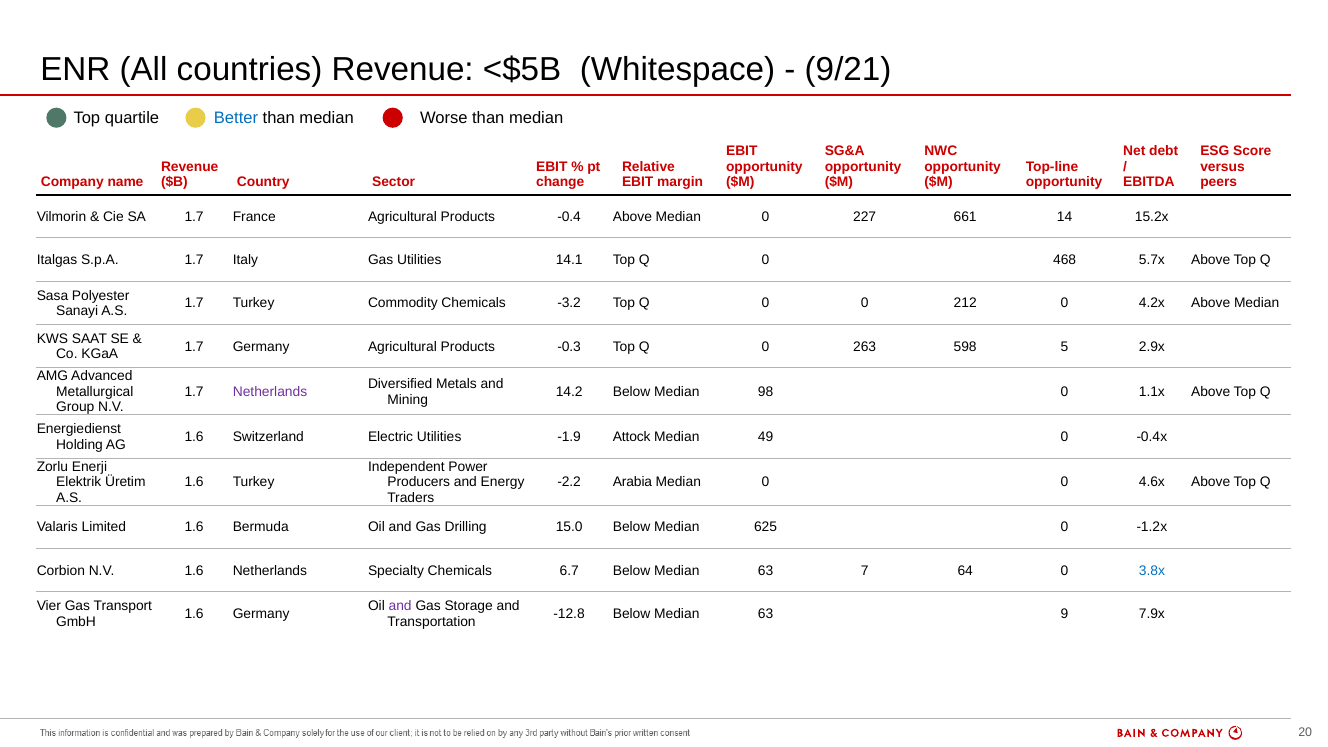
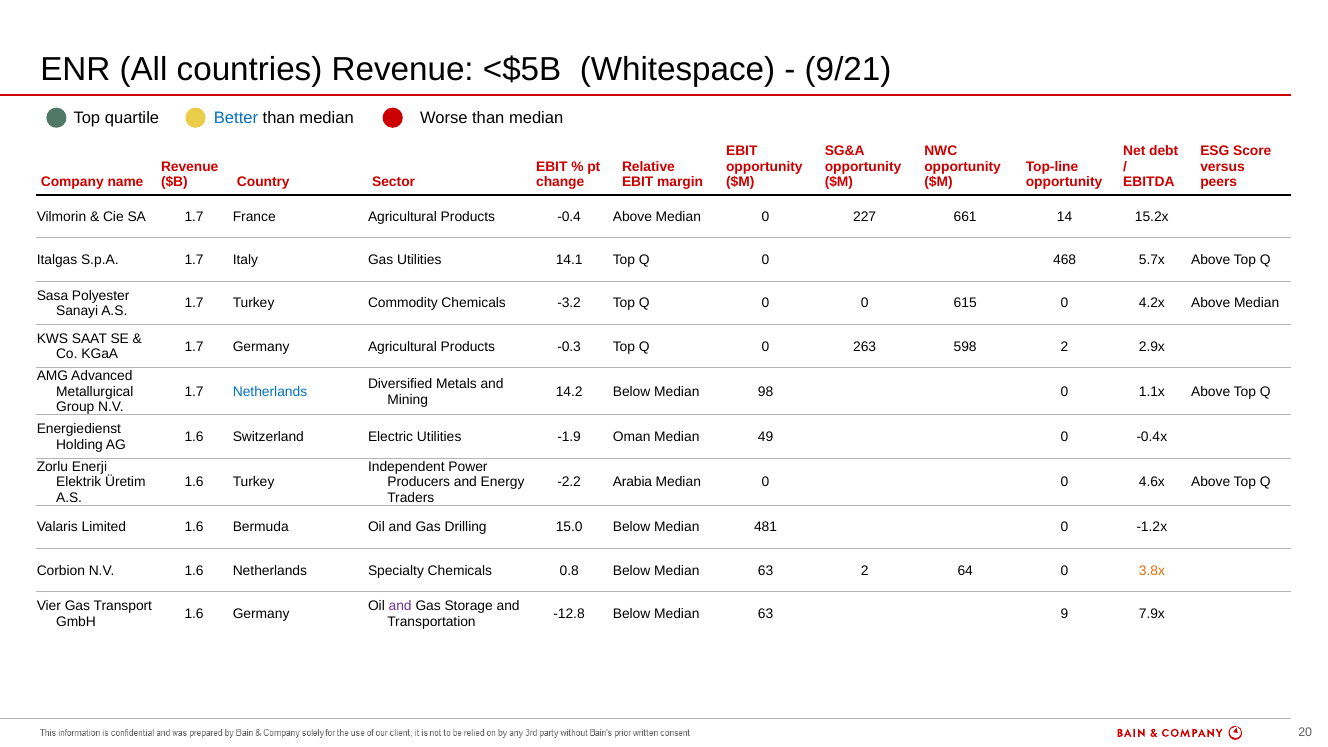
212: 212 -> 615
598 5: 5 -> 2
Netherlands at (270, 392) colour: purple -> blue
Attock: Attock -> Oman
625: 625 -> 481
6.7: 6.7 -> 0.8
63 7: 7 -> 2
3.8x colour: blue -> orange
